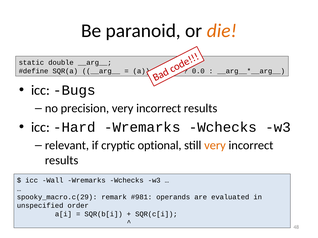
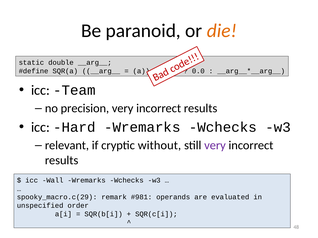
Bugs: Bugs -> Team
optional: optional -> without
very at (215, 146) colour: orange -> purple
